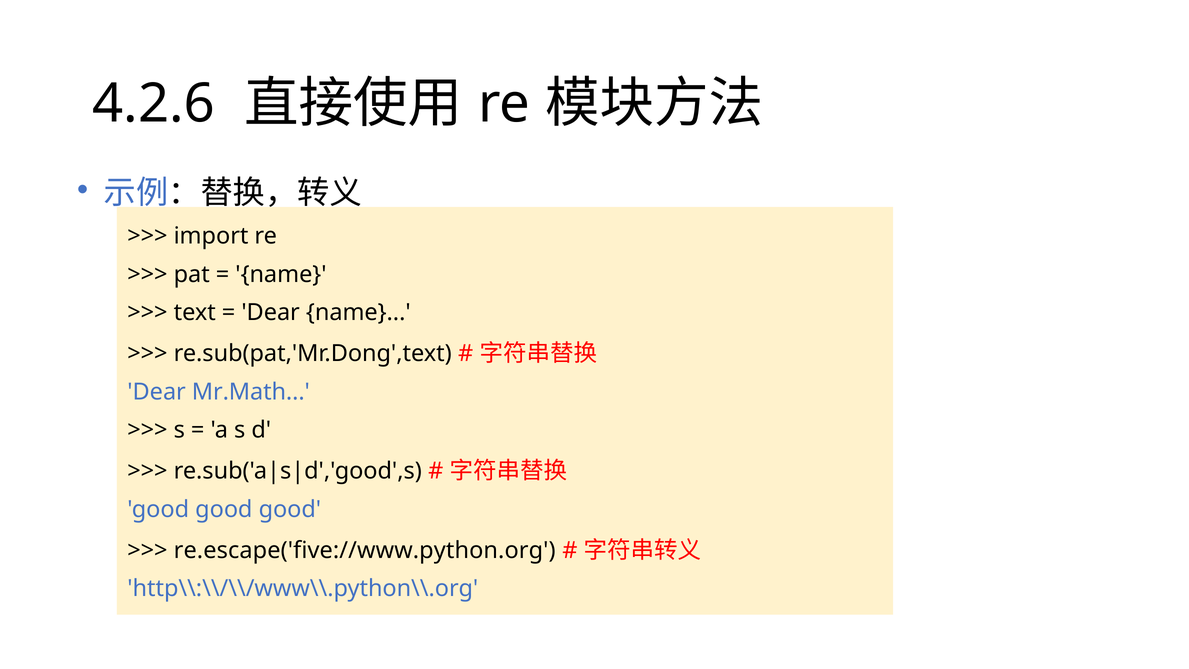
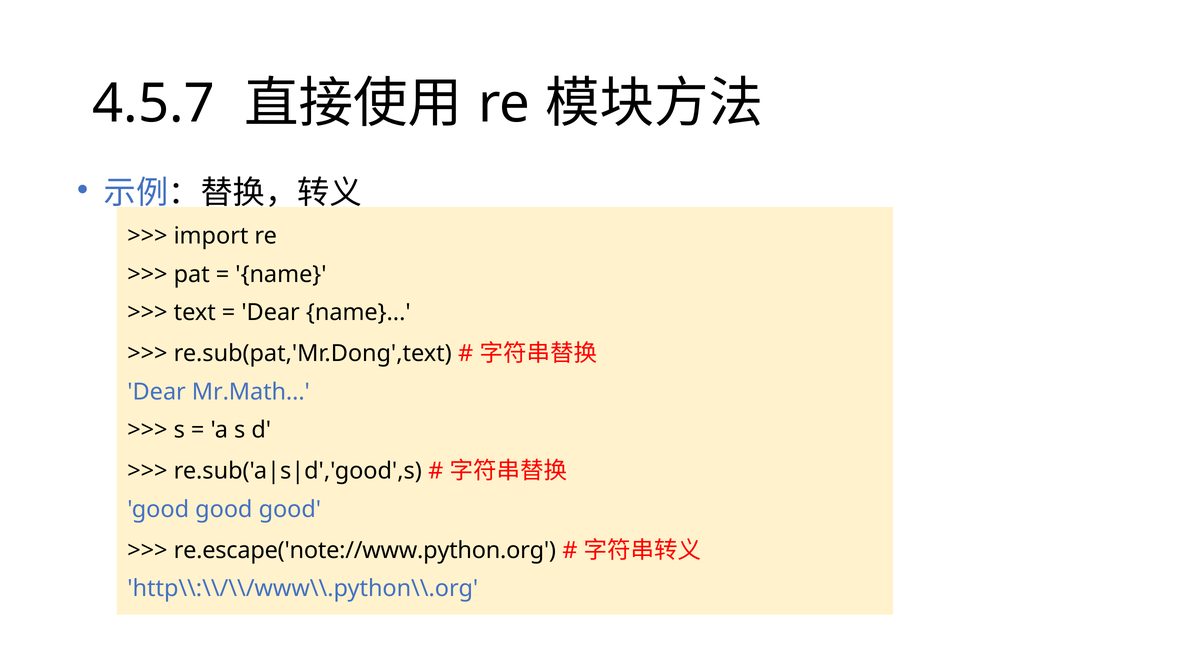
4.2.6: 4.2.6 -> 4.5.7
re.escape('five://www.python.org: re.escape('five://www.python.org -> re.escape('note://www.python.org
